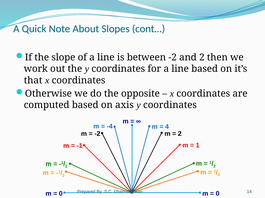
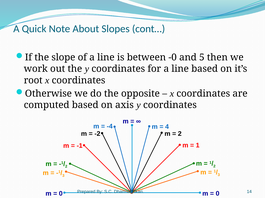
between -2: -2 -> -0
and 2: 2 -> 5
that: that -> root
